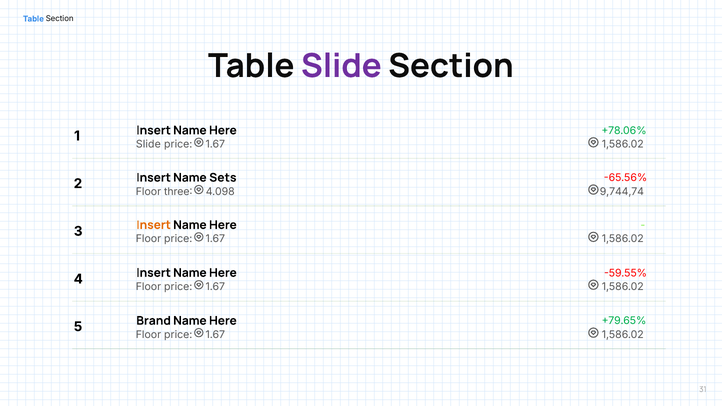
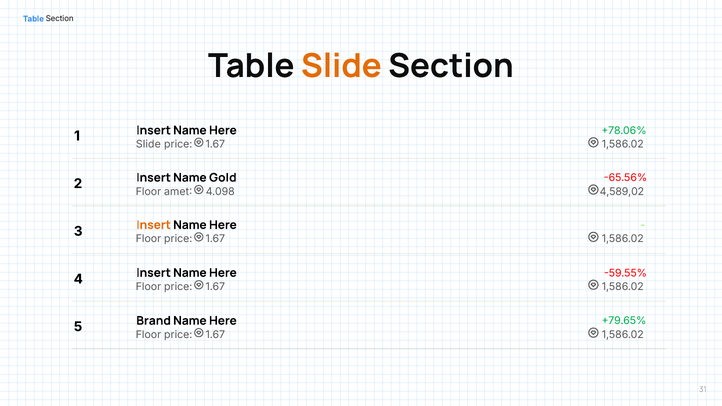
Slide at (341, 66) colour: purple -> orange
Sets: Sets -> Gold
three: three -> amet
9,744,74: 9,744,74 -> 4,589,02
